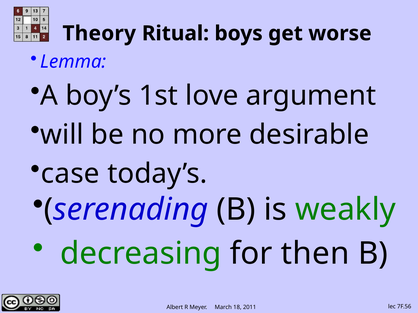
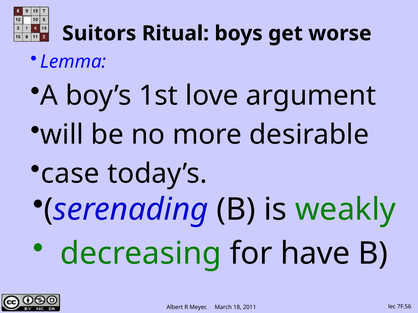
Theory: Theory -> Suitors
then: then -> have
